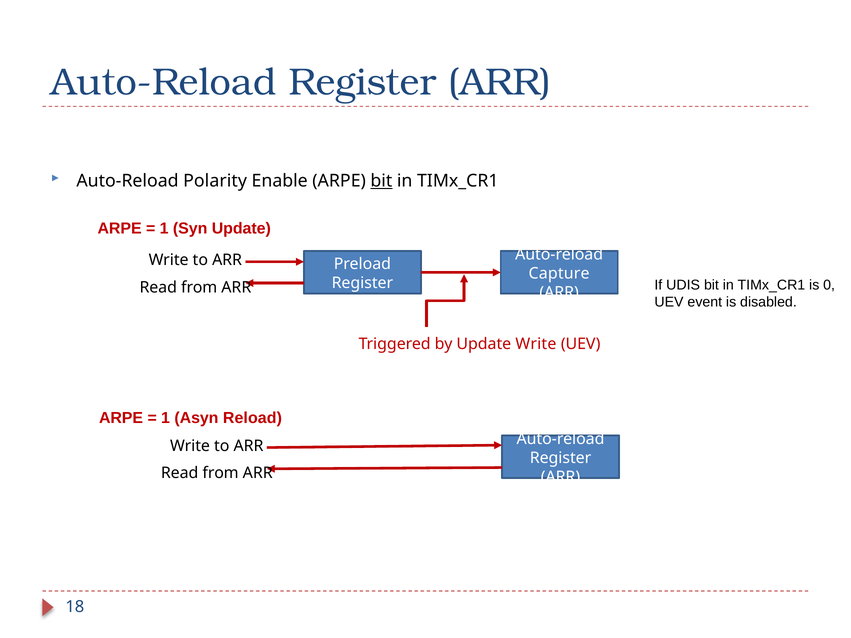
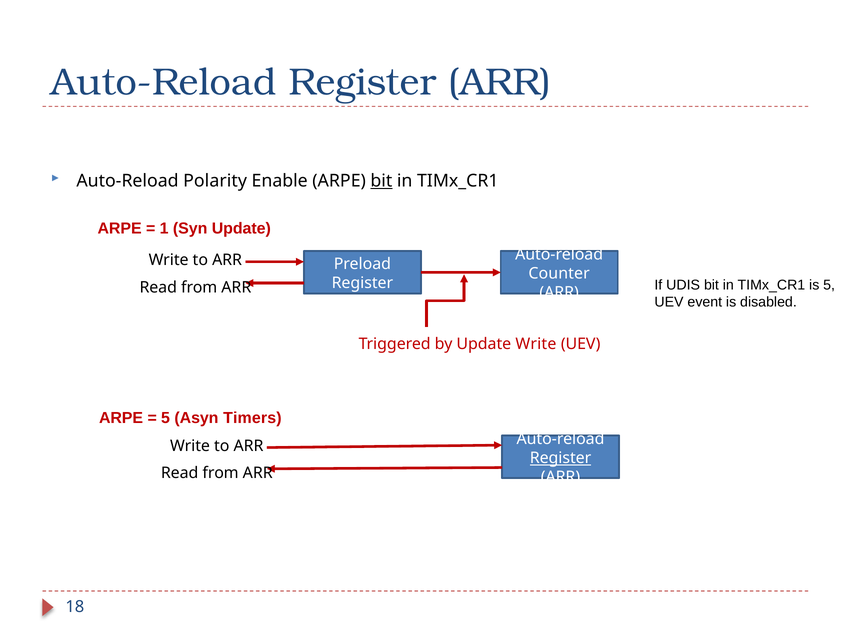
Capture: Capture -> Counter
is 0: 0 -> 5
1 at (166, 418): 1 -> 5
Reload: Reload -> Timers
Register at (561, 458) underline: none -> present
